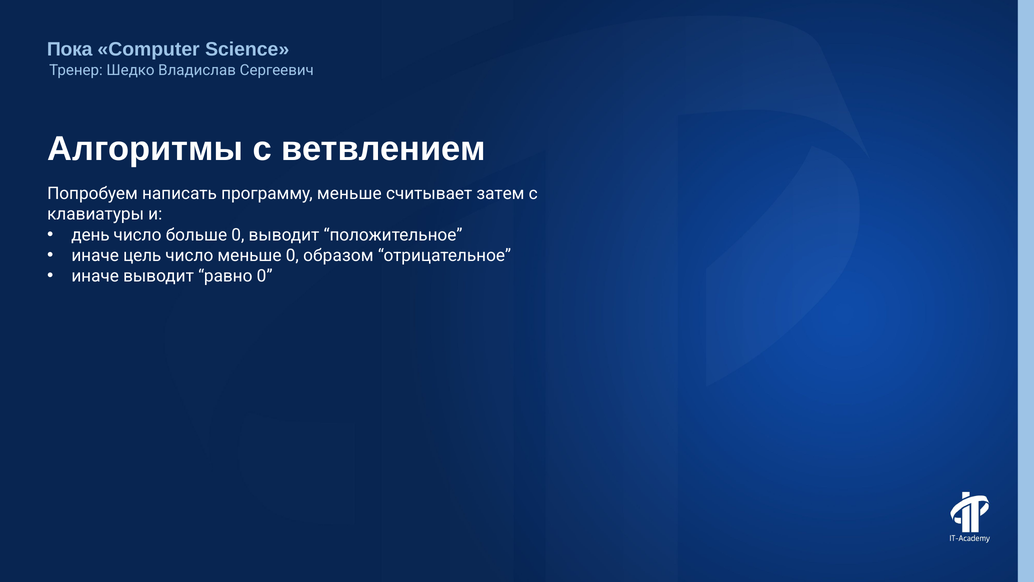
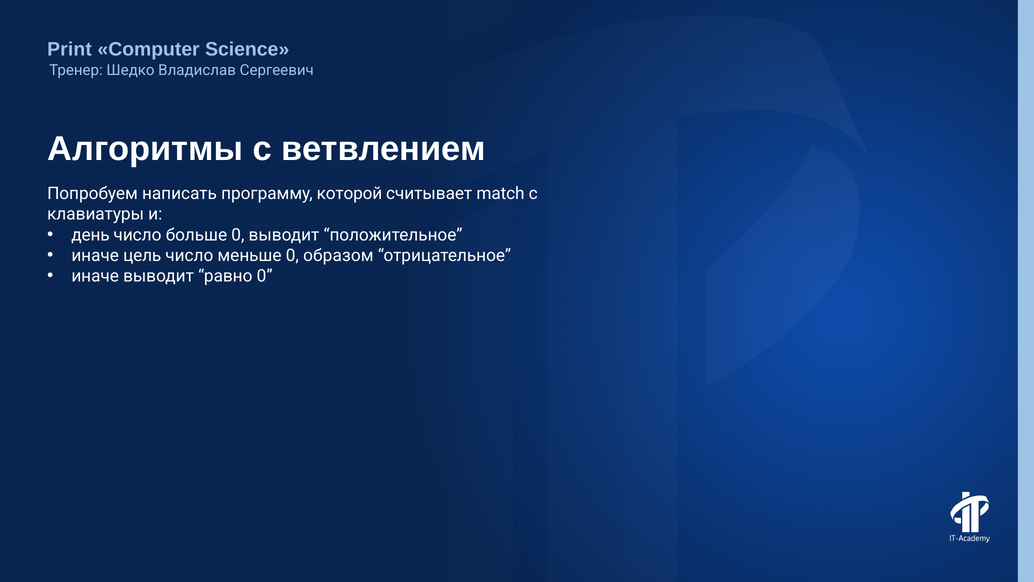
Пока: Пока -> Print
программу меньше: меньше -> которой
затем: затем -> match
